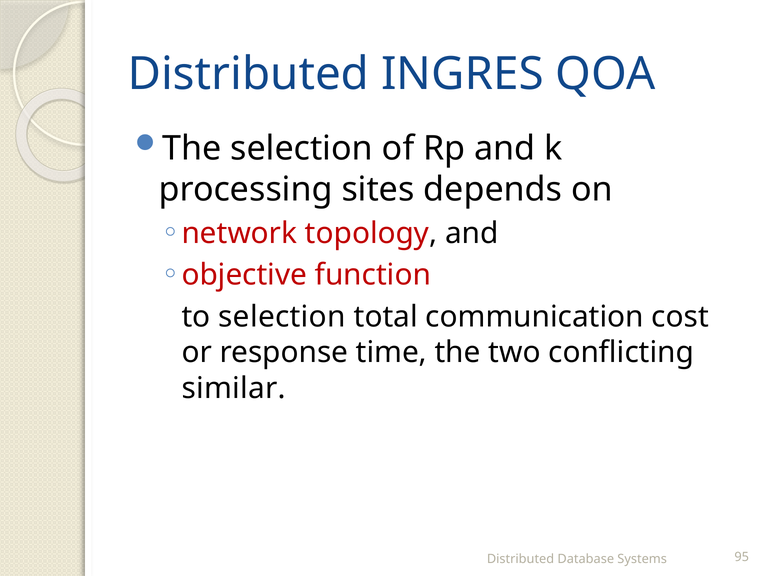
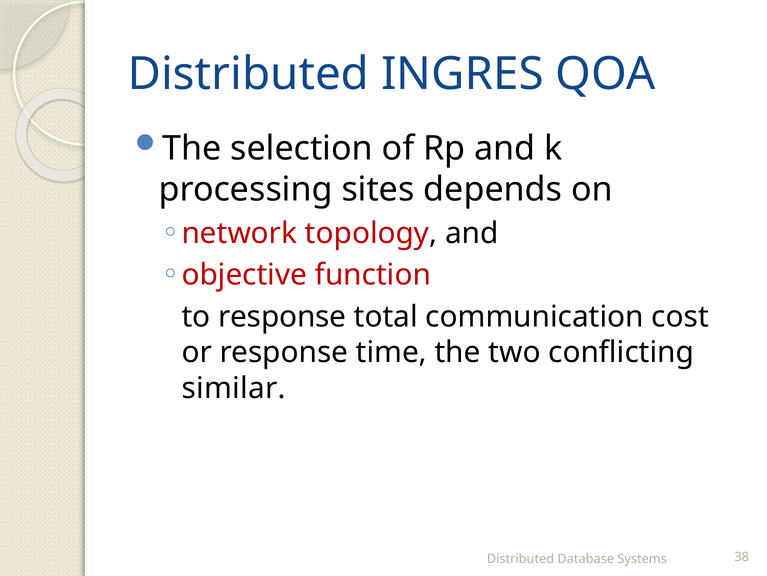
to selection: selection -> response
95: 95 -> 38
